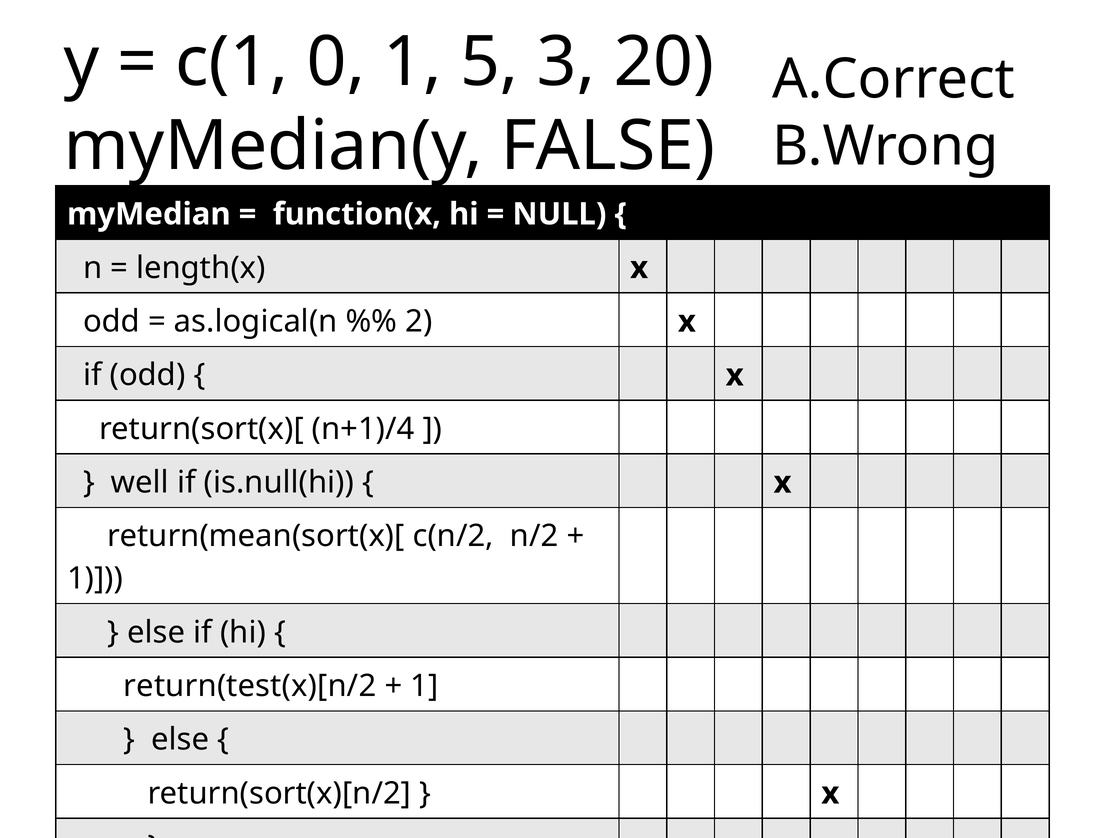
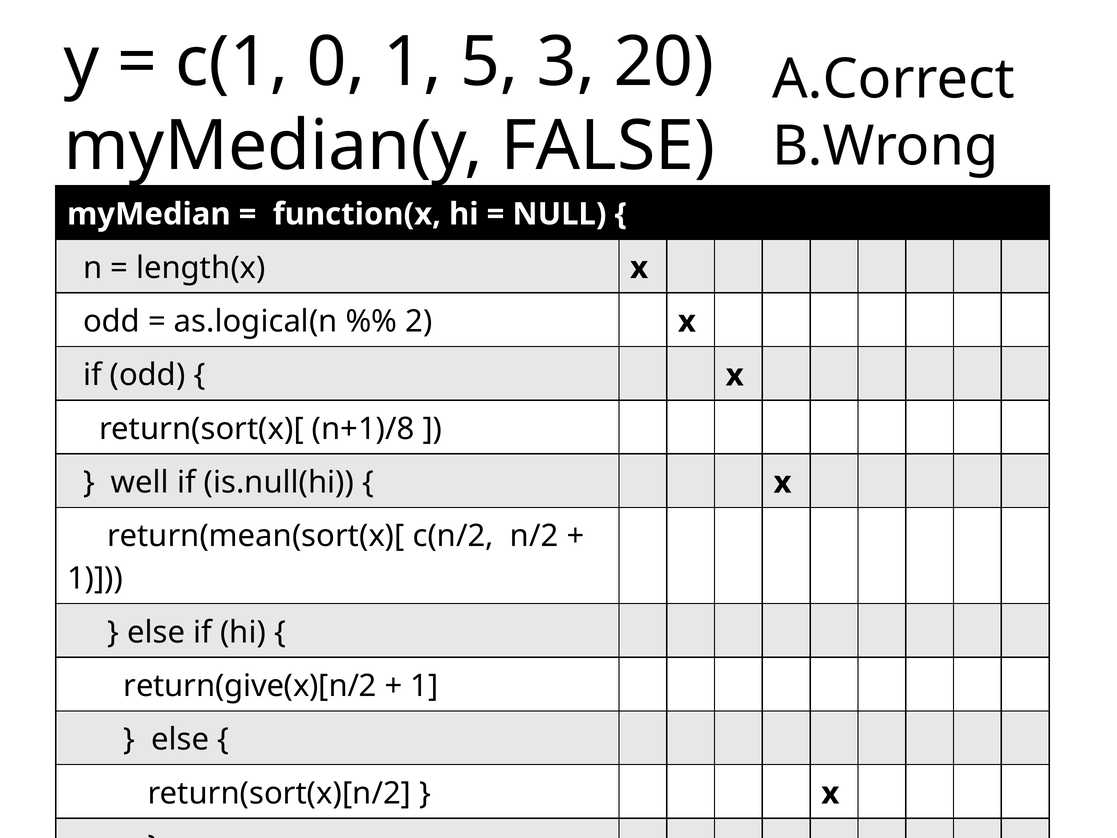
n+1)/4: n+1)/4 -> n+1)/8
return(test(x)[n/2: return(test(x)[n/2 -> return(give(x)[n/2
